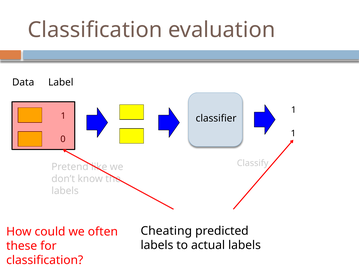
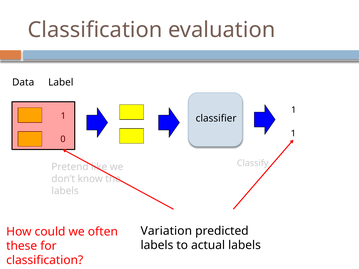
Cheating: Cheating -> Variation
